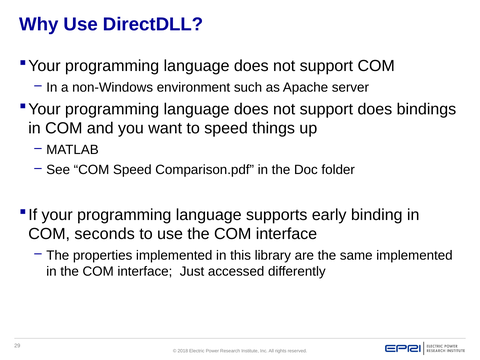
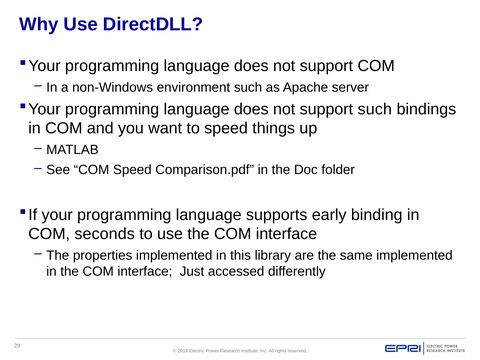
support does: does -> such
